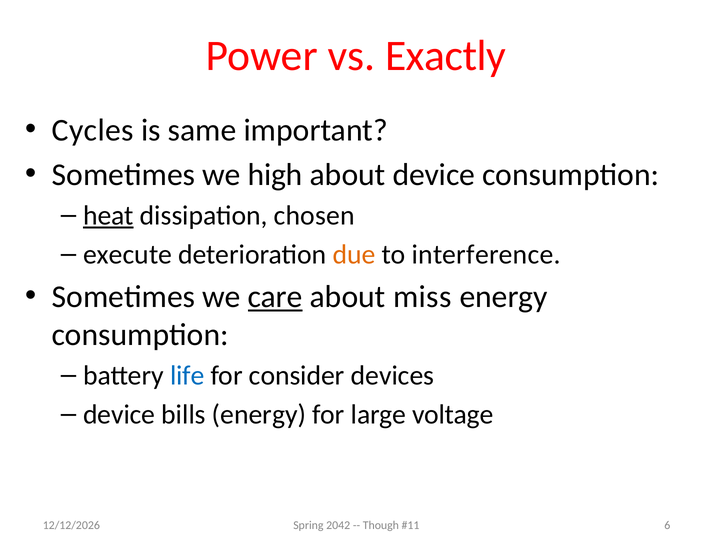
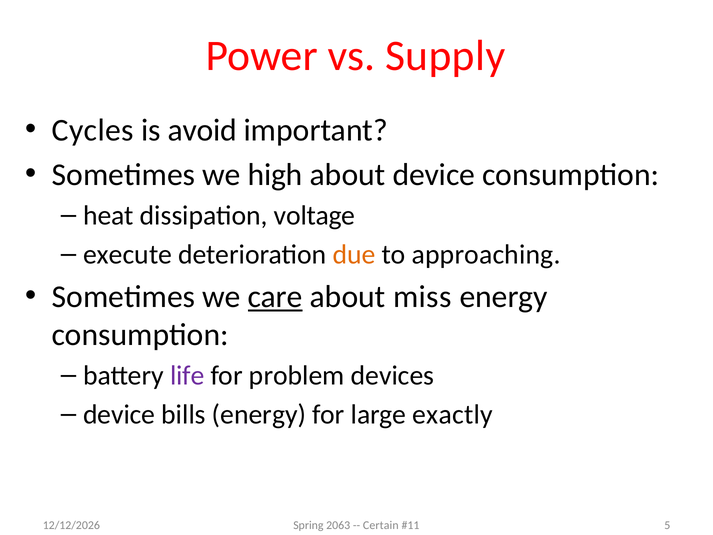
Exactly: Exactly -> Supply
same: same -> avoid
heat underline: present -> none
chosen: chosen -> voltage
interference: interference -> approaching
life colour: blue -> purple
consider: consider -> problem
voltage: voltage -> exactly
2042: 2042 -> 2063
Though: Though -> Certain
6: 6 -> 5
